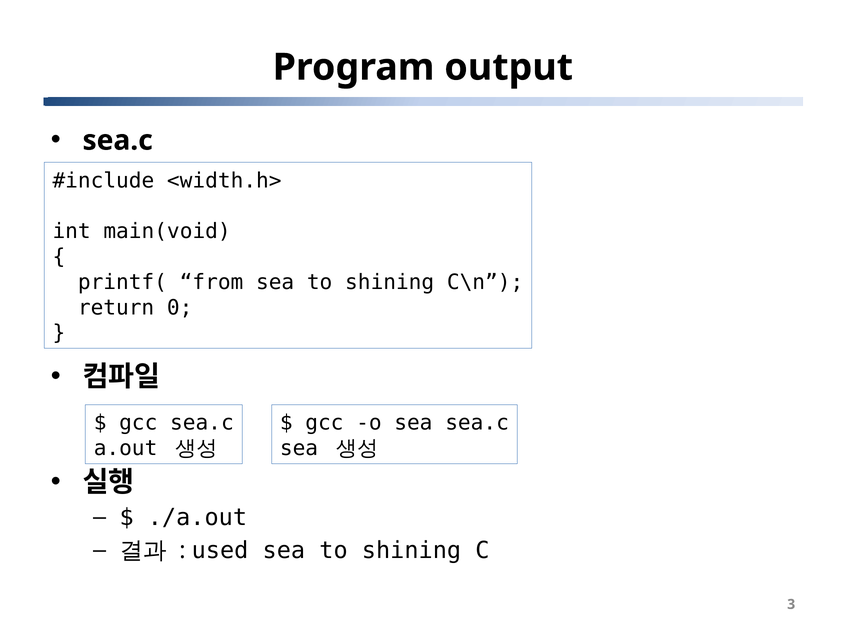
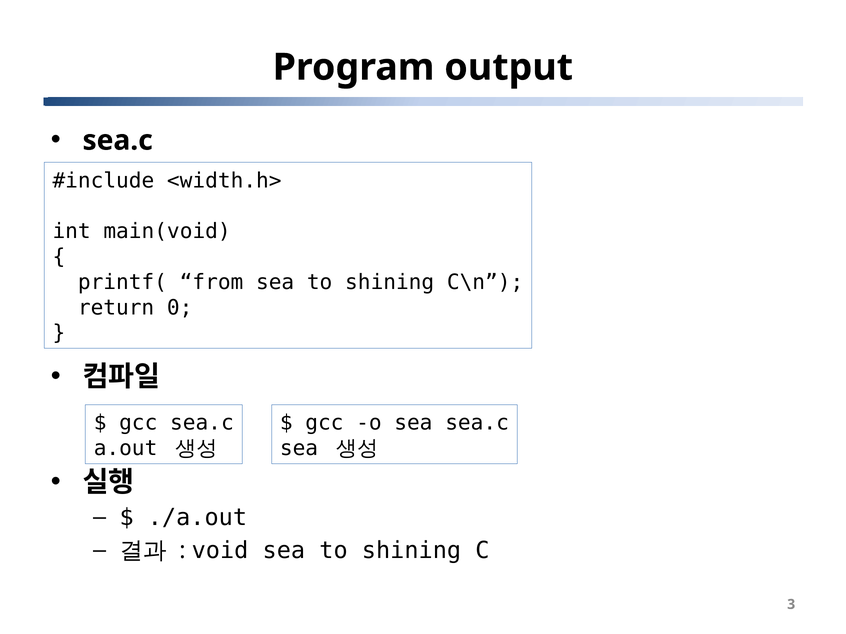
used: used -> void
